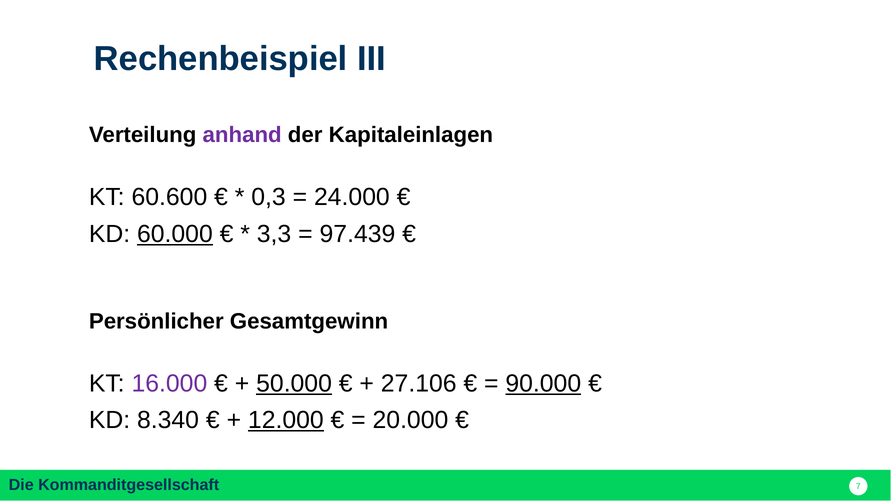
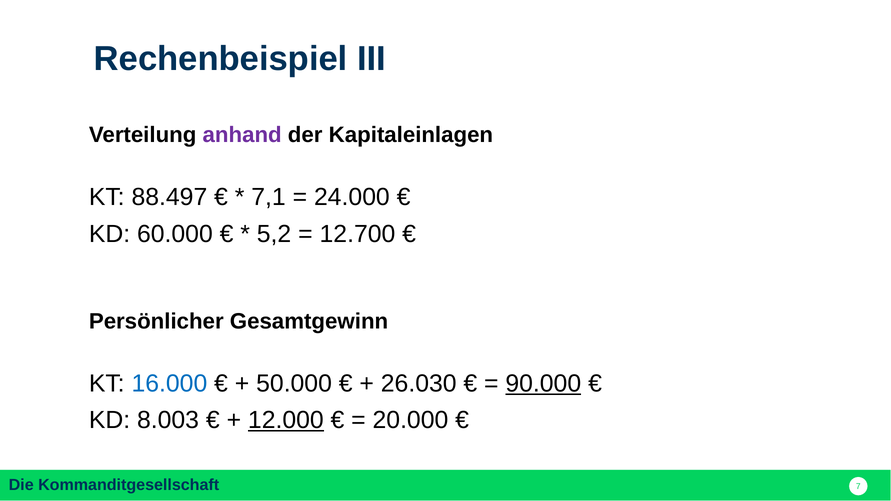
60.600: 60.600 -> 88.497
0,3: 0,3 -> 7,1
60.000 underline: present -> none
3,3: 3,3 -> 5,2
97.439: 97.439 -> 12.700
16.000 colour: purple -> blue
50.000 underline: present -> none
27.106: 27.106 -> 26.030
8.340: 8.340 -> 8.003
